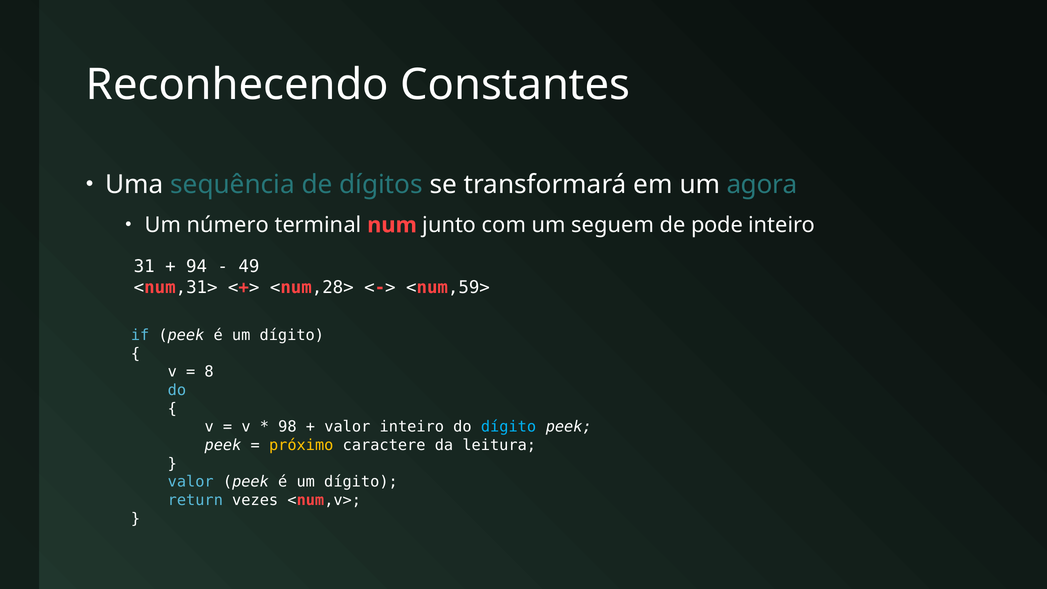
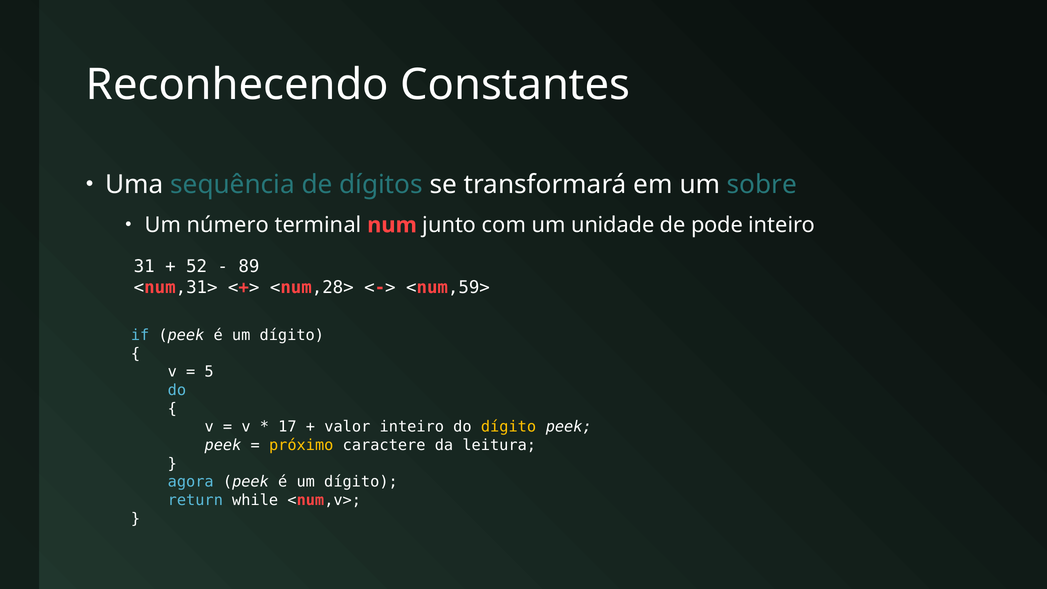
agora: agora -> sobre
seguem: seguem -> unidade
94: 94 -> 52
49: 49 -> 89
8: 8 -> 5
98: 98 -> 17
dígito at (509, 427) colour: light blue -> yellow
valor at (191, 482): valor -> agora
vezes: vezes -> while
